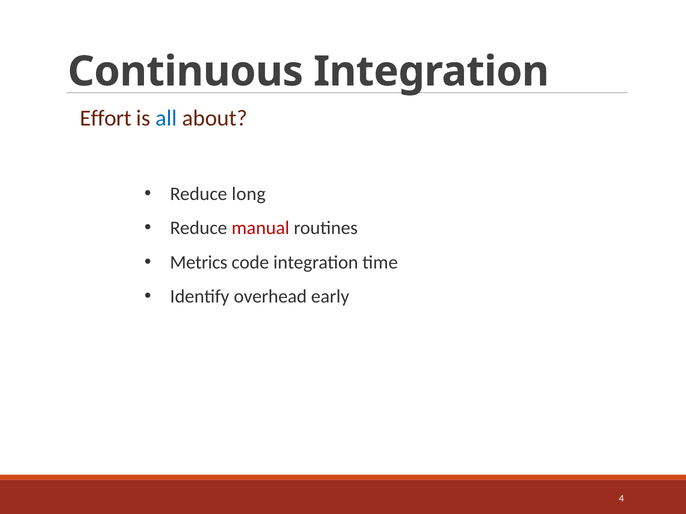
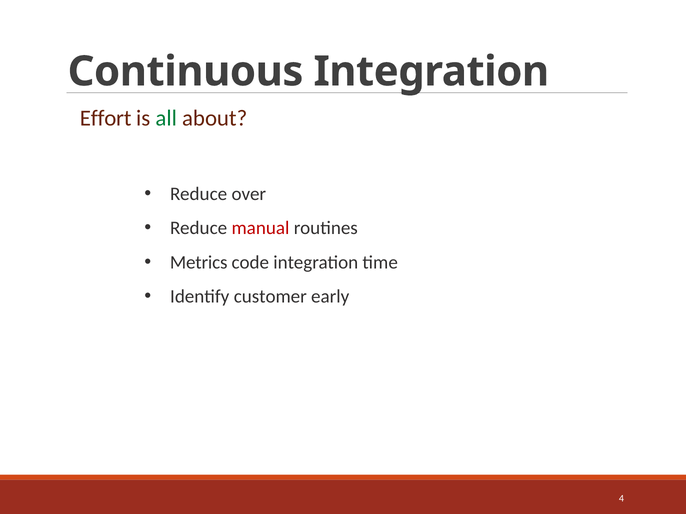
all colour: blue -> green
long: long -> over
overhead: overhead -> customer
